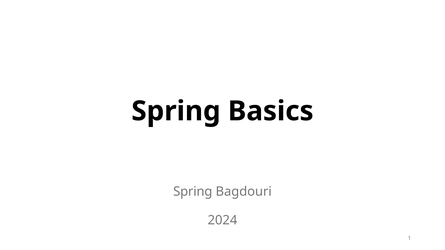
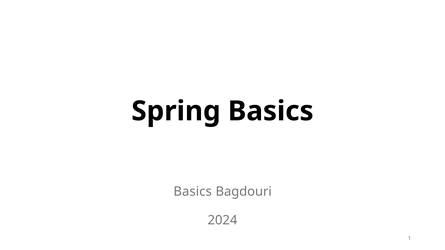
Spring at (193, 192): Spring -> Basics
